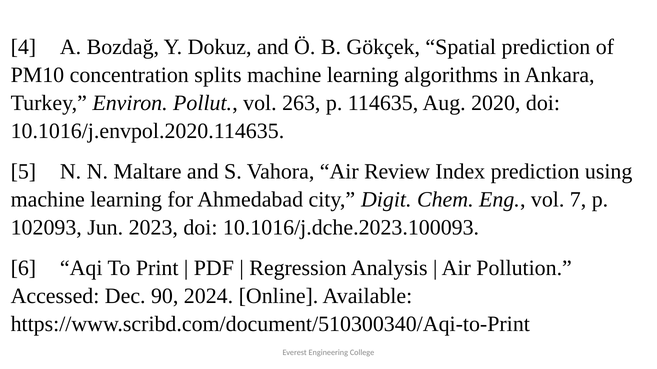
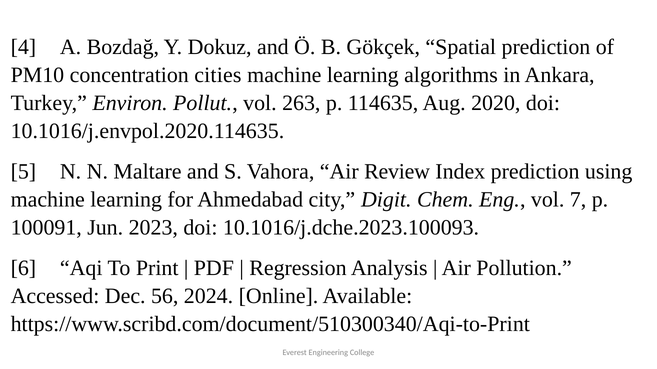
splits: splits -> cities
102093: 102093 -> 100091
90: 90 -> 56
